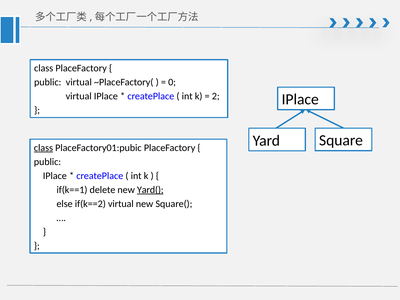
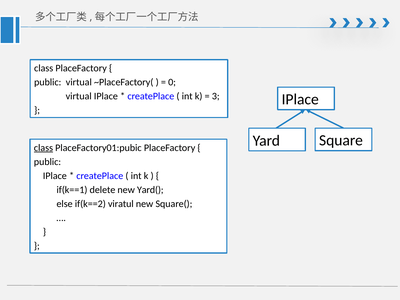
2: 2 -> 3
Yard( underline: present -> none
if(k==2 virtual: virtual -> viratul
